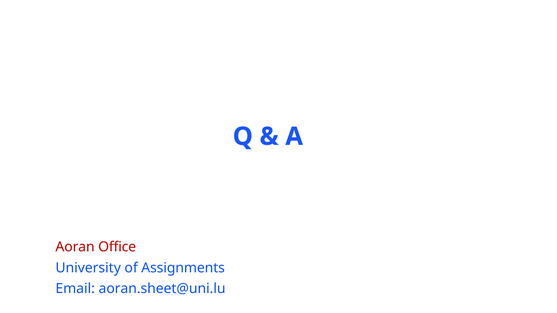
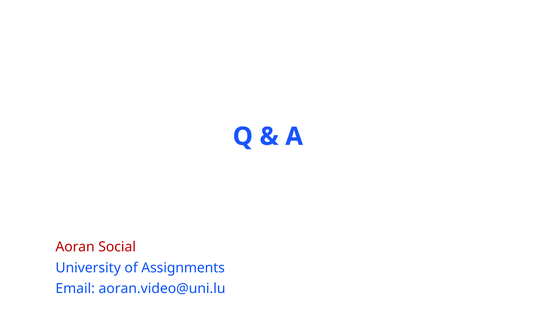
Office: Office -> Social
aoran.sheet@uni.lu: aoran.sheet@uni.lu -> aoran.video@uni.lu
